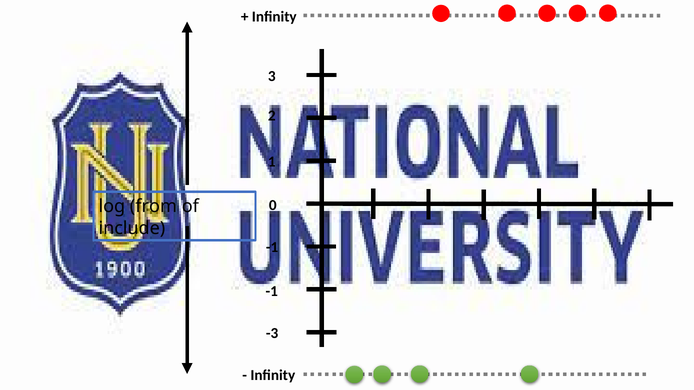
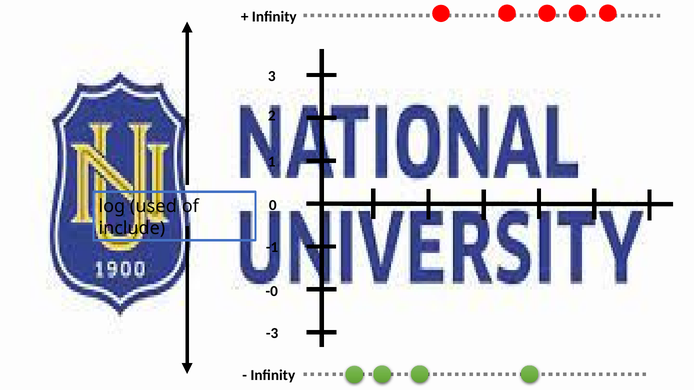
from: from -> used
-1 at (272, 291): -1 -> -0
